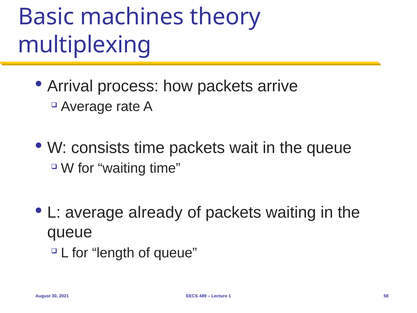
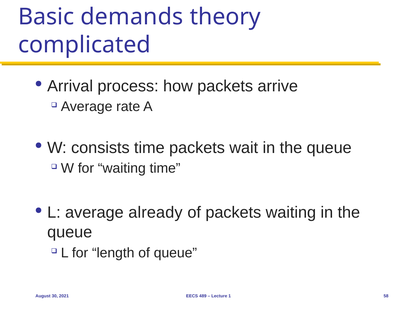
machines: machines -> demands
multiplexing: multiplexing -> complicated
